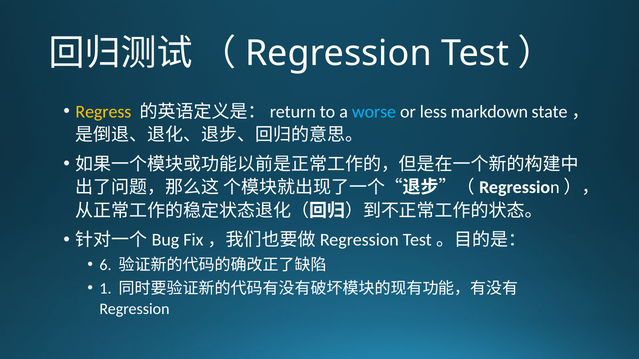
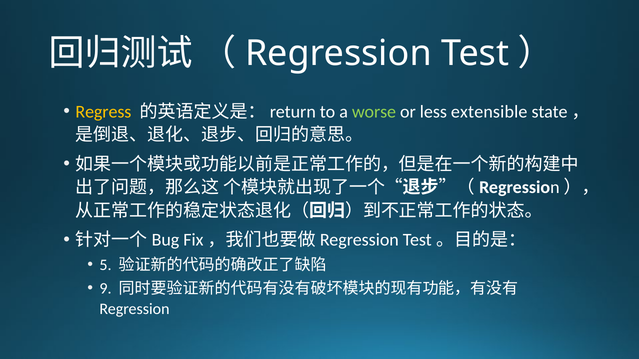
worse colour: light blue -> light green
markdown: markdown -> extensible
6: 6 -> 5
1: 1 -> 9
